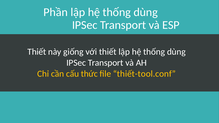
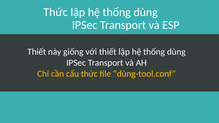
Phần at (56, 12): Phần -> Thức
thiết-tool.conf: thiết-tool.conf -> dùng-tool.conf
